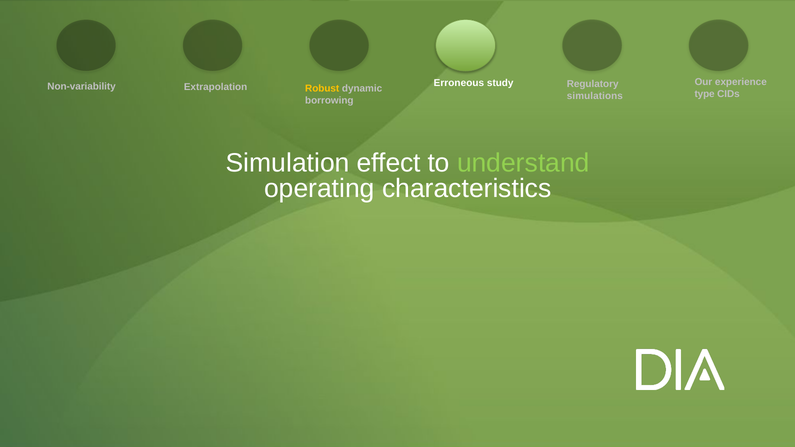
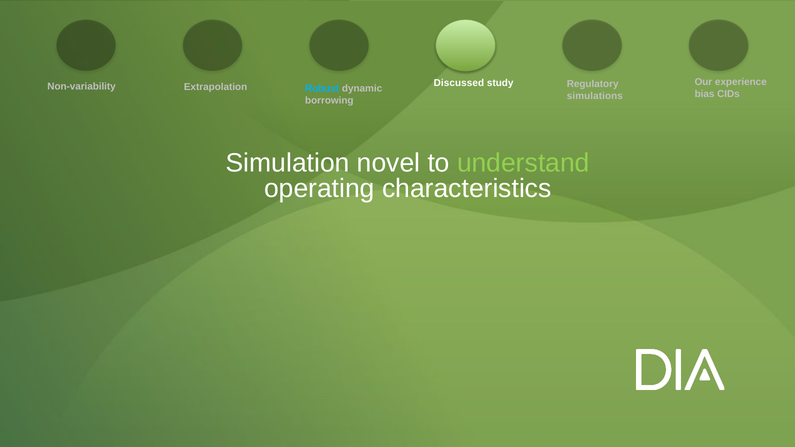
Erroneous: Erroneous -> Discussed
Robust colour: yellow -> light blue
type: type -> bias
effect: effect -> novel
